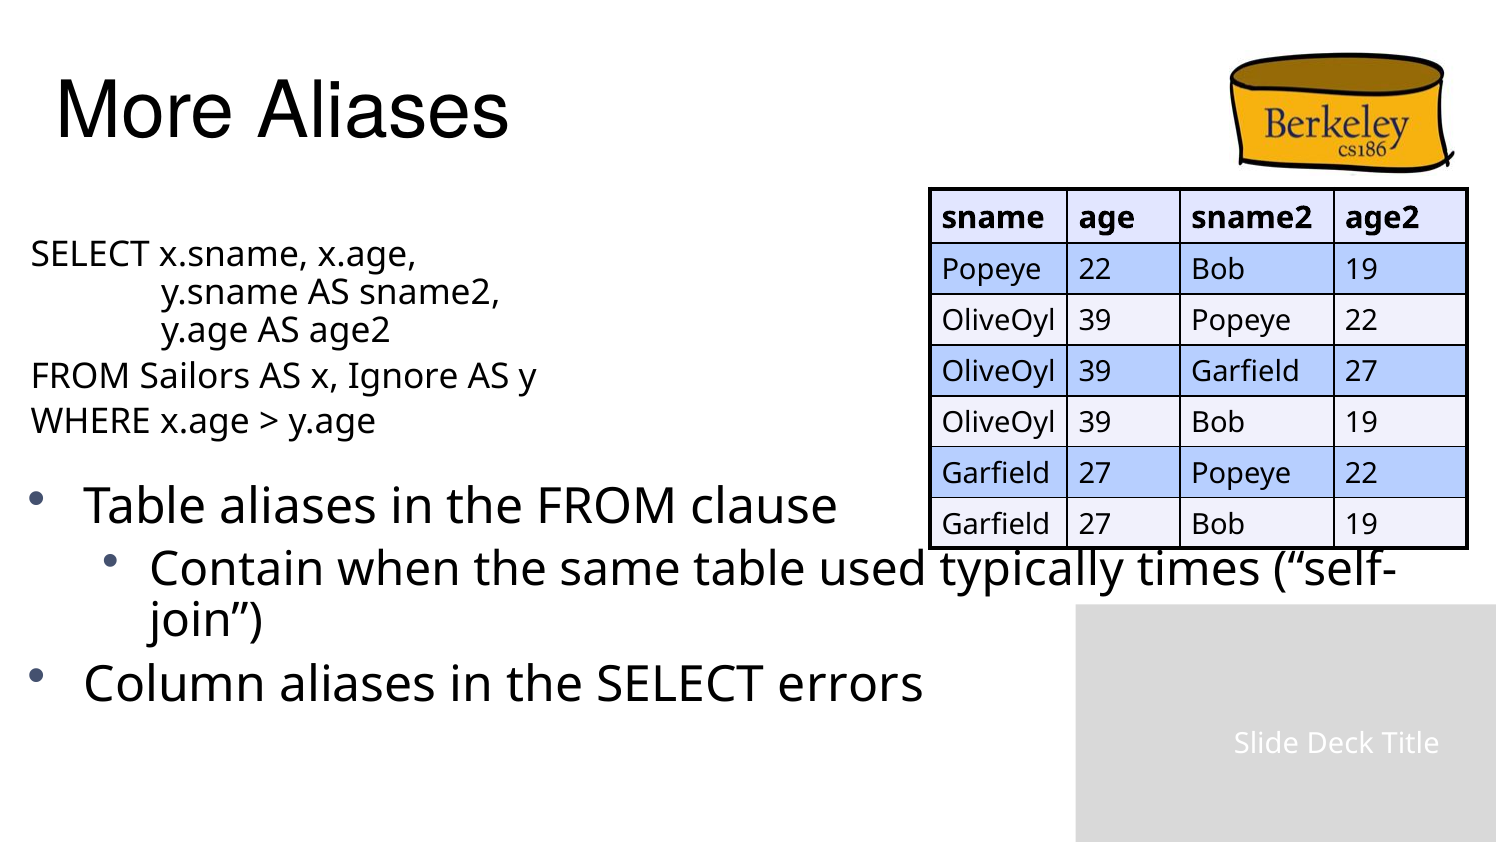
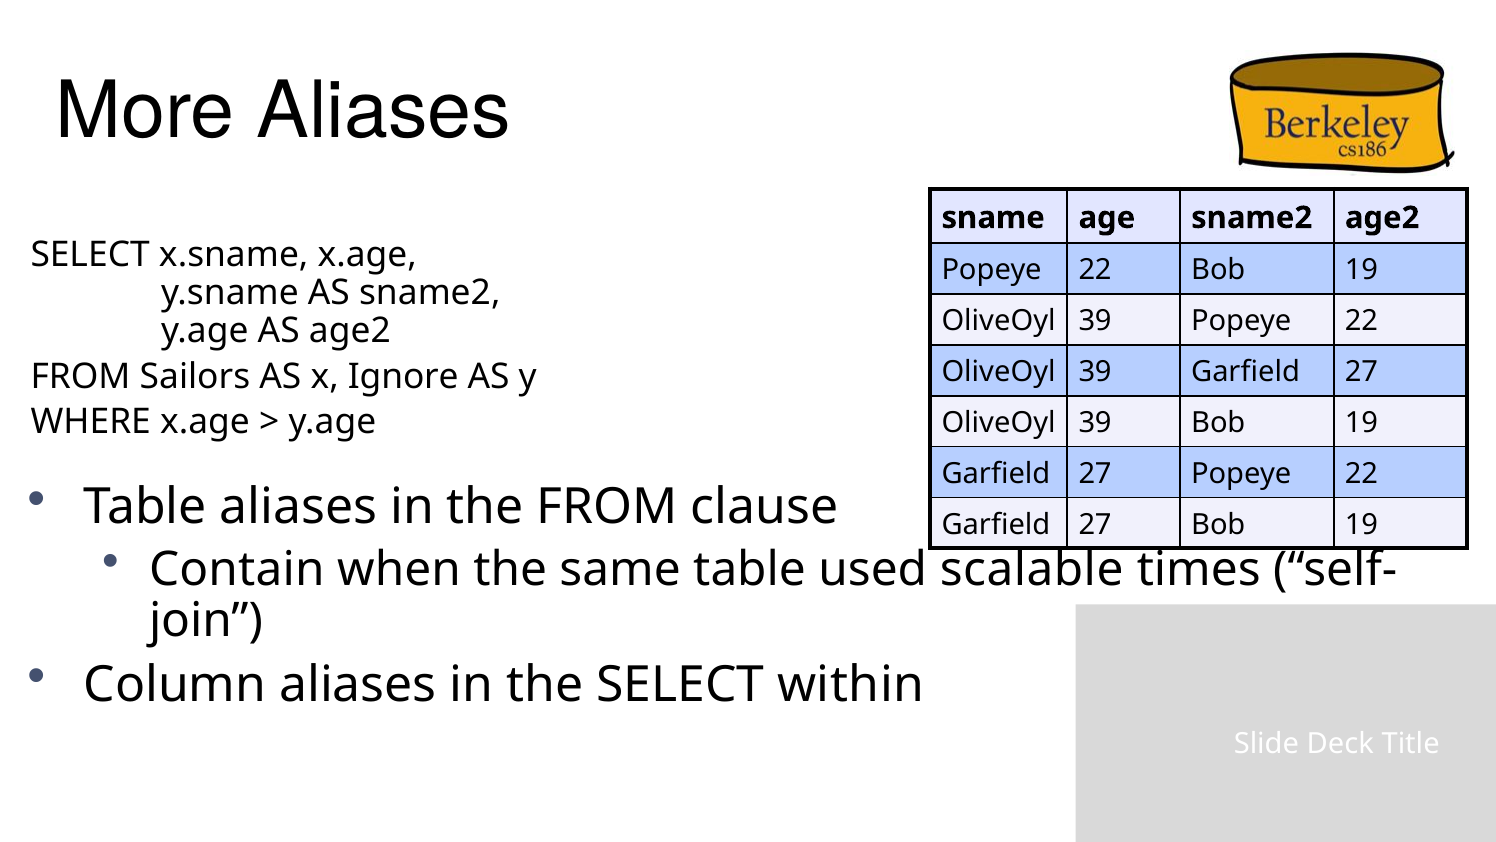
typically: typically -> scalable
errors: errors -> within
